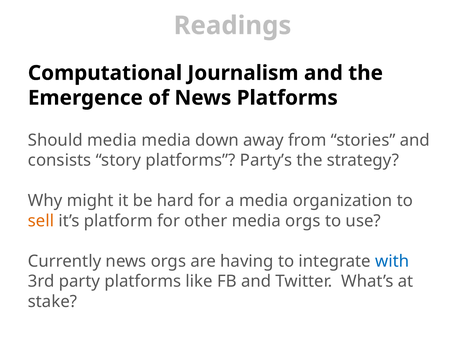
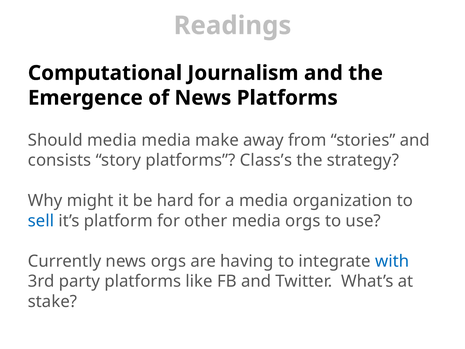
down: down -> make
Party’s: Party’s -> Class’s
sell colour: orange -> blue
